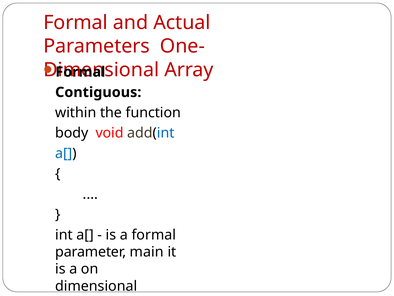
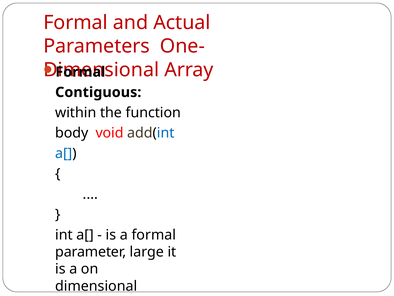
main: main -> large
